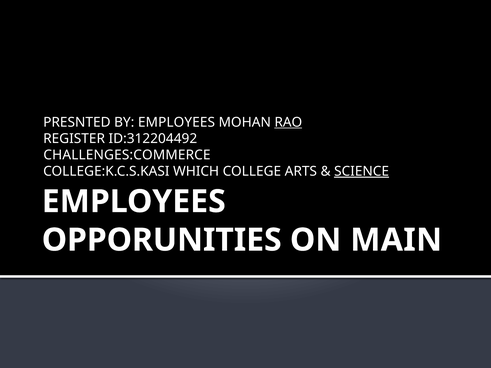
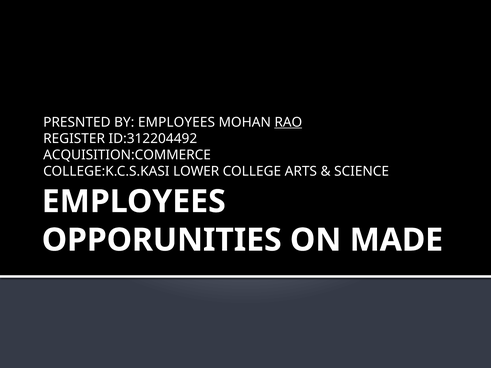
CHALLENGES:COMMERCE: CHALLENGES:COMMERCE -> ACQUISITION:COMMERCE
WHICH: WHICH -> LOWER
SCIENCE underline: present -> none
MAIN: MAIN -> MADE
